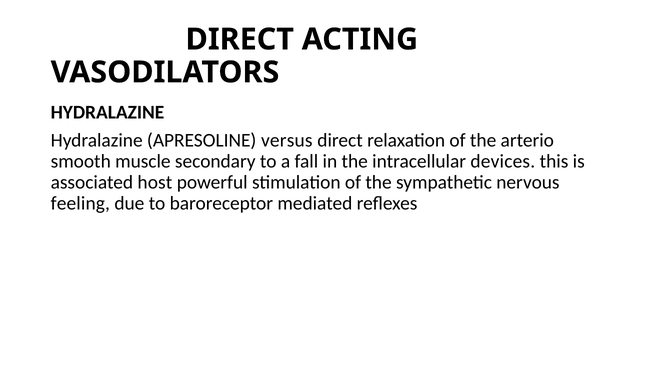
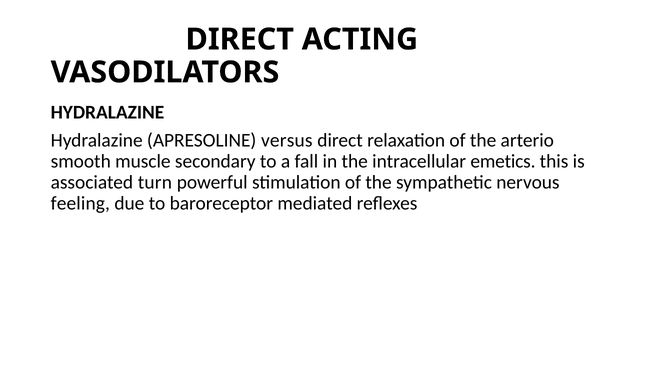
devices: devices -> emetics
host: host -> turn
